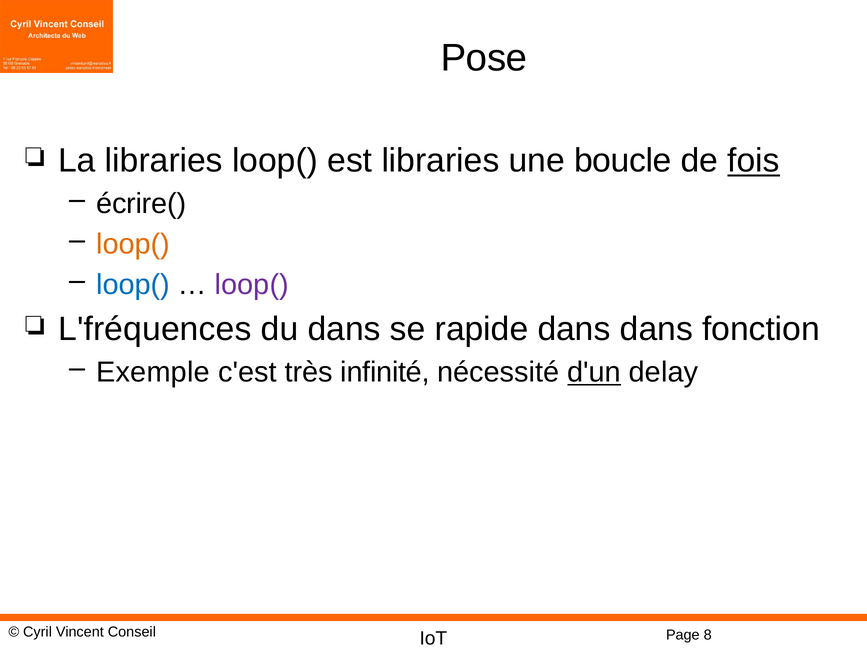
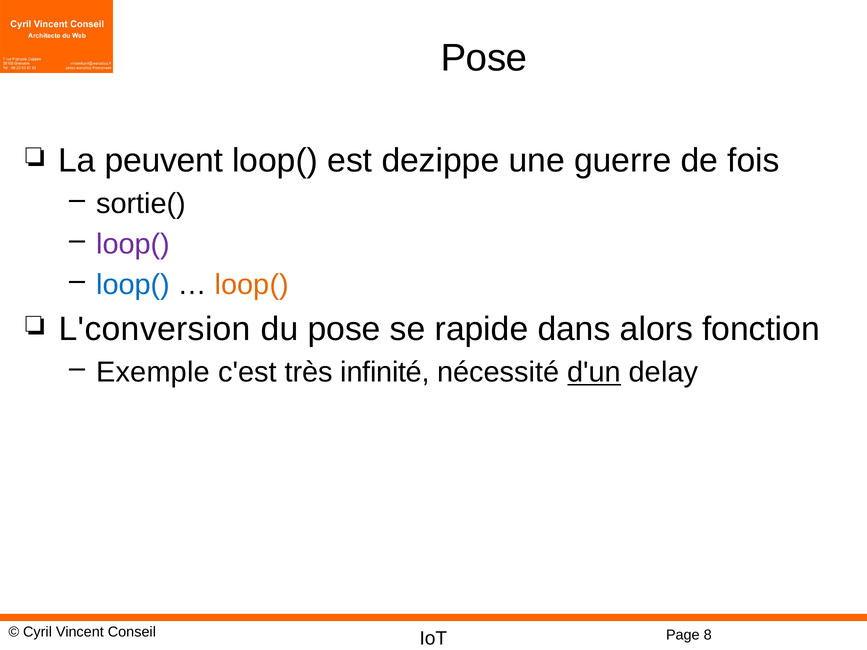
La libraries: libraries -> peuvent
est libraries: libraries -> dezippe
boucle: boucle -> guerre
fois underline: present -> none
écrire(: écrire( -> sortie(
loop( at (133, 244) colour: orange -> purple
loop( at (252, 285) colour: purple -> orange
L'fréquences: L'fréquences -> L'conversion
du dans: dans -> pose
dans dans: dans -> alors
